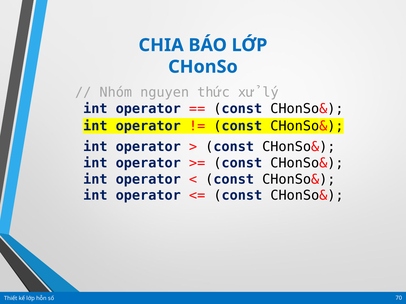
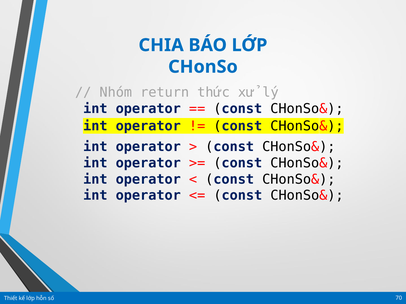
nguyen: nguyen -> return
